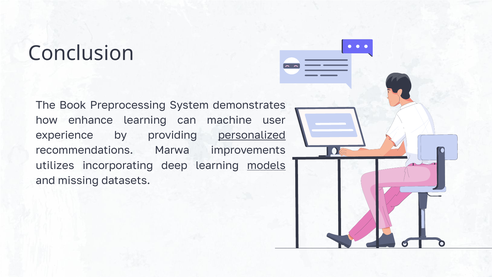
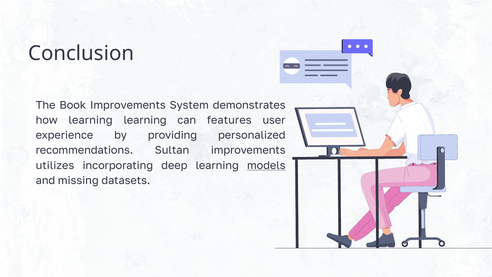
Book Preprocessing: Preprocessing -> Improvements
how enhance: enhance -> learning
machine: machine -> features
personalized underline: present -> none
Marwa: Marwa -> Sultan
